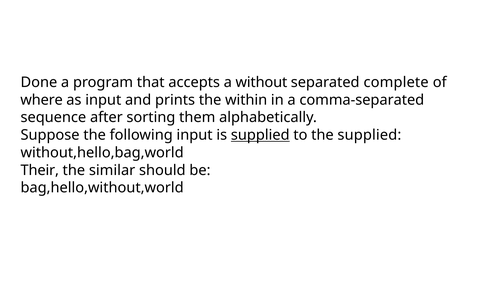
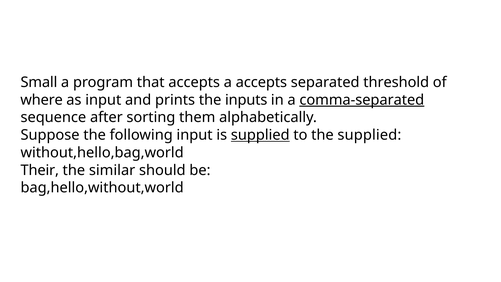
Done: Done -> Small
a without: without -> accepts
complete: complete -> threshold
within: within -> inputs
comma-separated underline: none -> present
